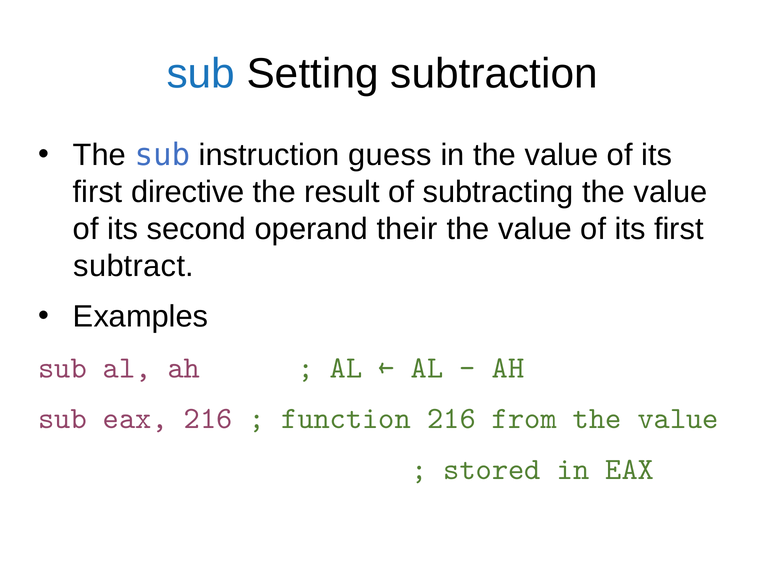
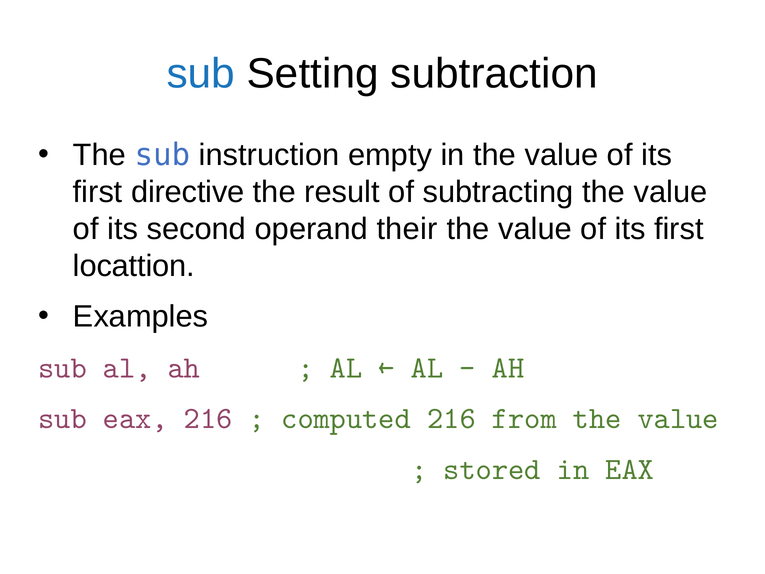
guess: guess -> empty
subtract: subtract -> locattion
function: function -> computed
